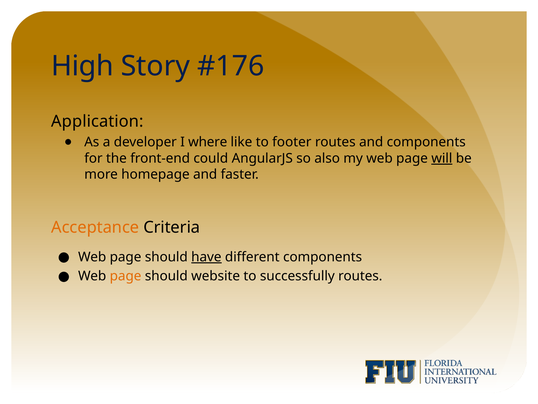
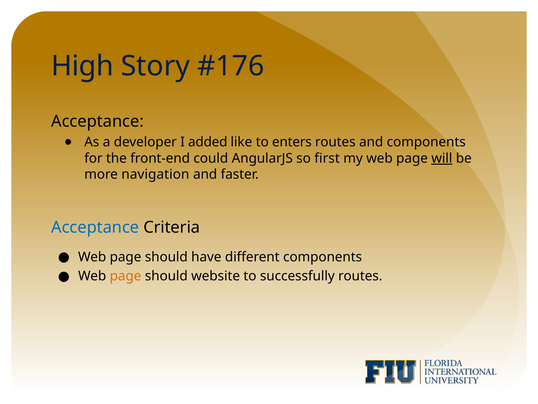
Application at (97, 121): Application -> Acceptance
where: where -> added
footer: footer -> enters
also: also -> first
homepage: homepage -> navigation
Acceptance at (95, 227) colour: orange -> blue
have underline: present -> none
